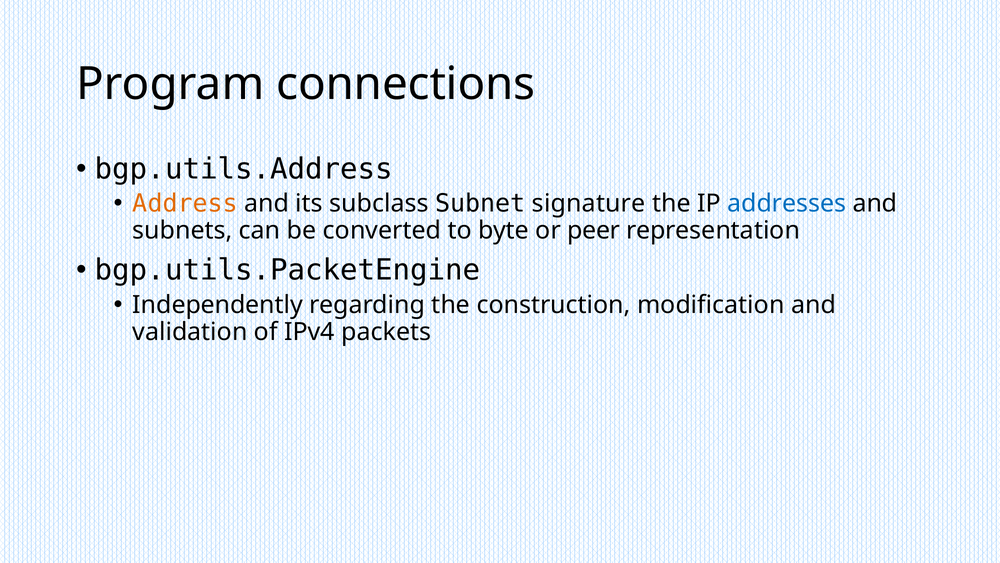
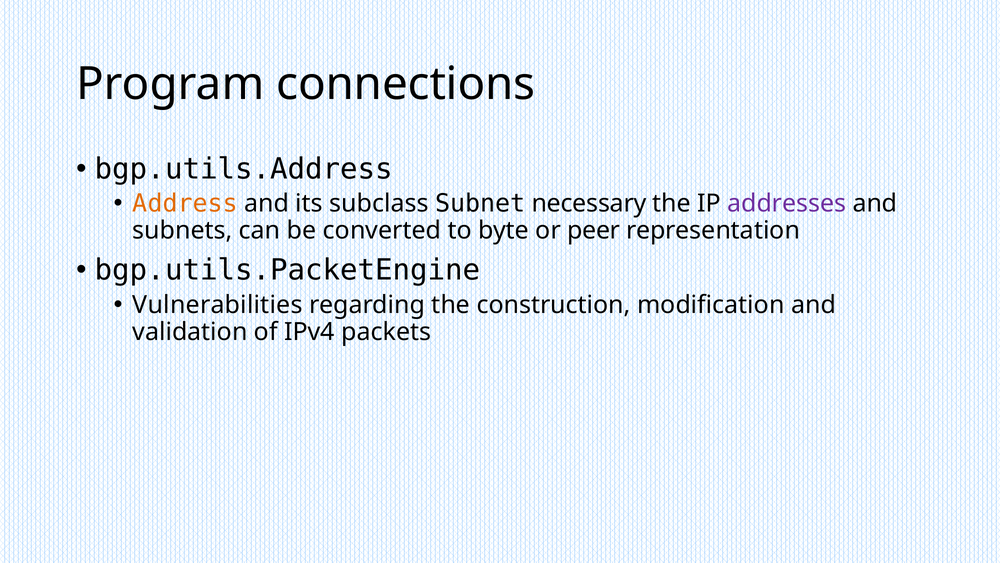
signature: signature -> necessary
addresses colour: blue -> purple
Independently: Independently -> Vulnerabilities
